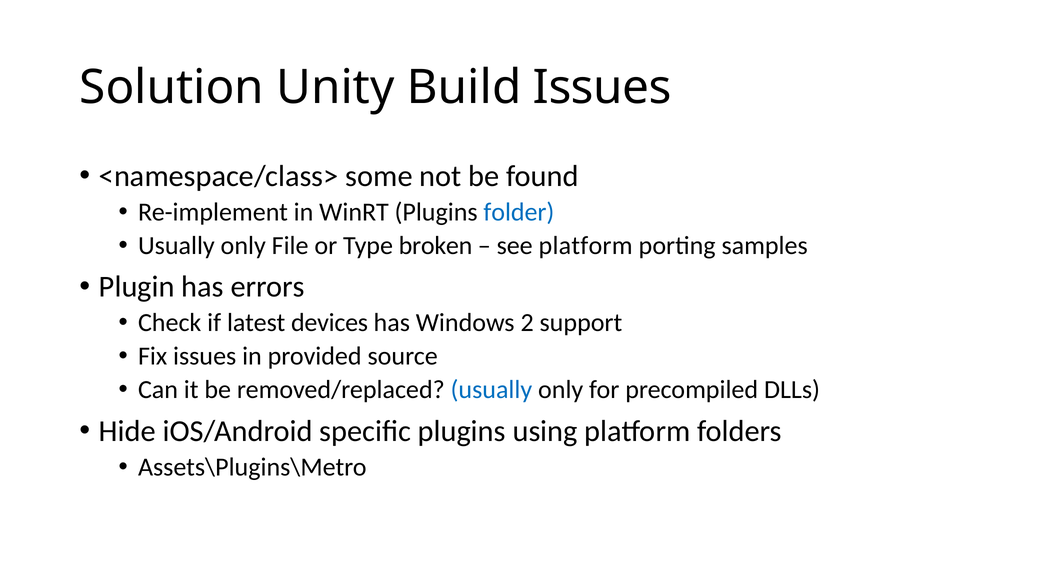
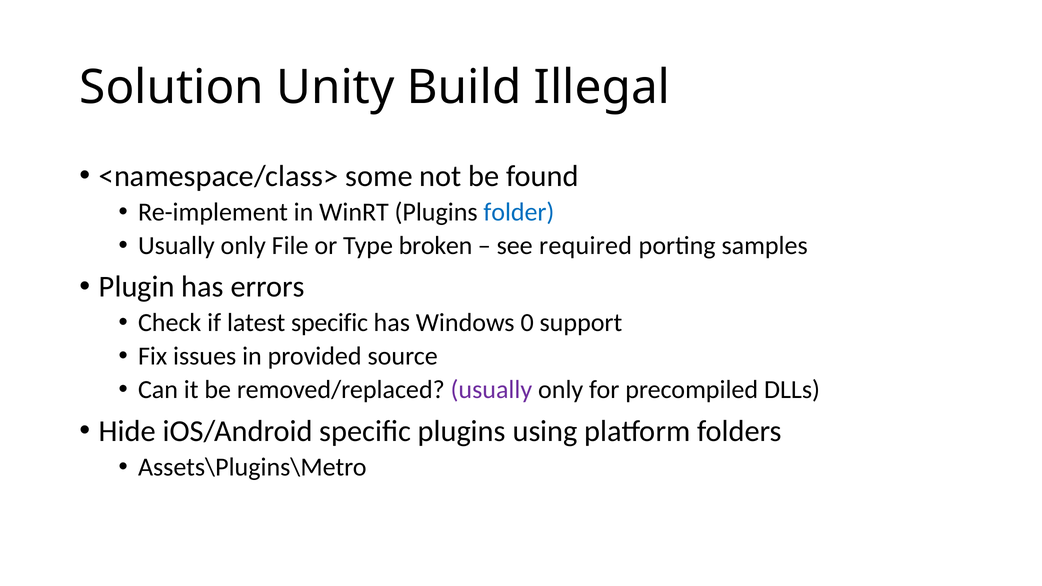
Build Issues: Issues -> Illegal
see platform: platform -> required
latest devices: devices -> specific
2: 2 -> 0
usually at (491, 390) colour: blue -> purple
